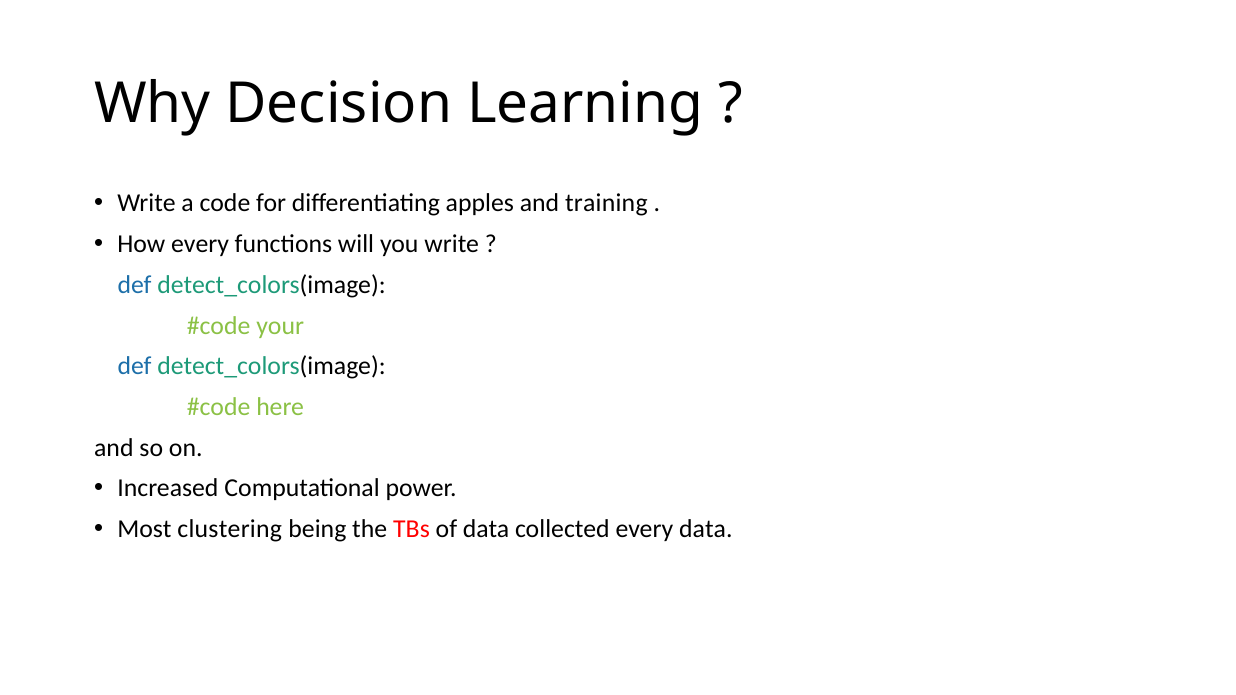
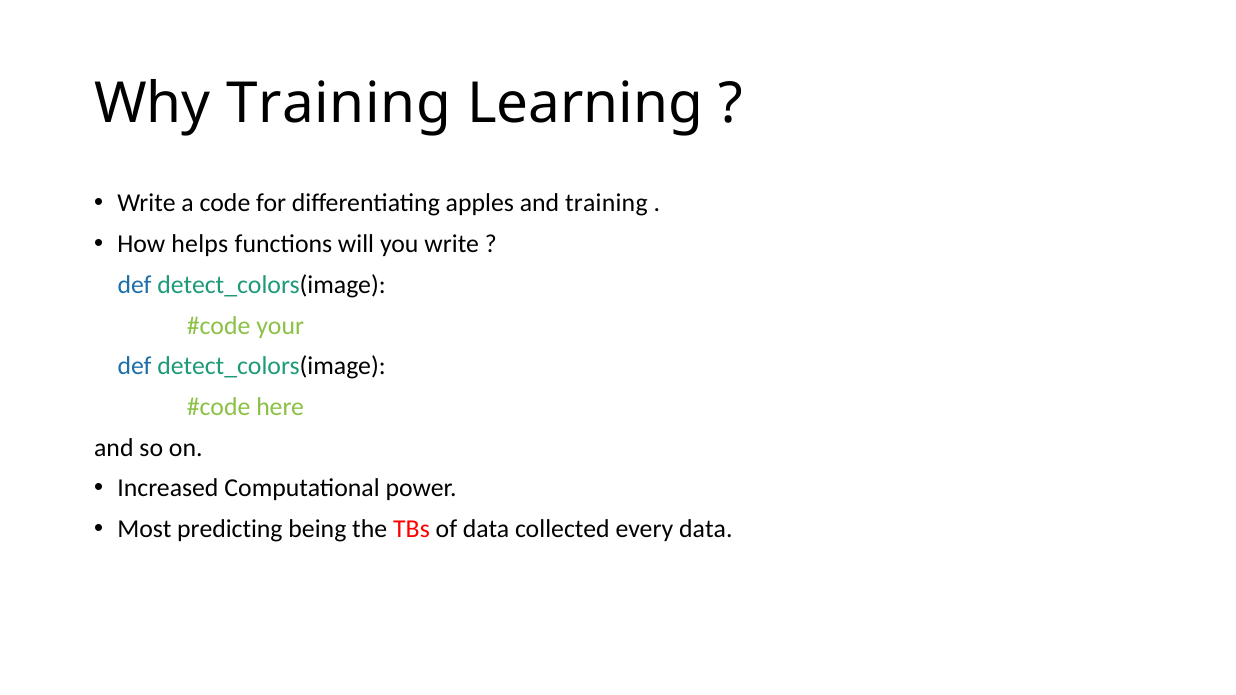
Why Decision: Decision -> Training
How every: every -> helps
clustering: clustering -> predicting
